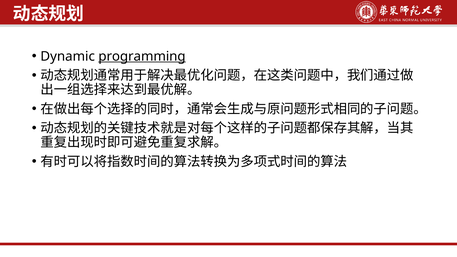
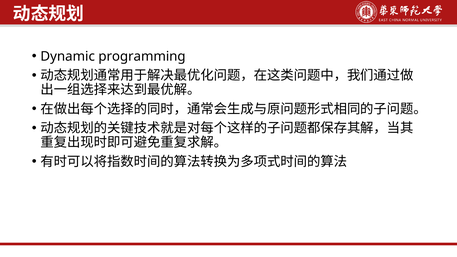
programming underline: present -> none
